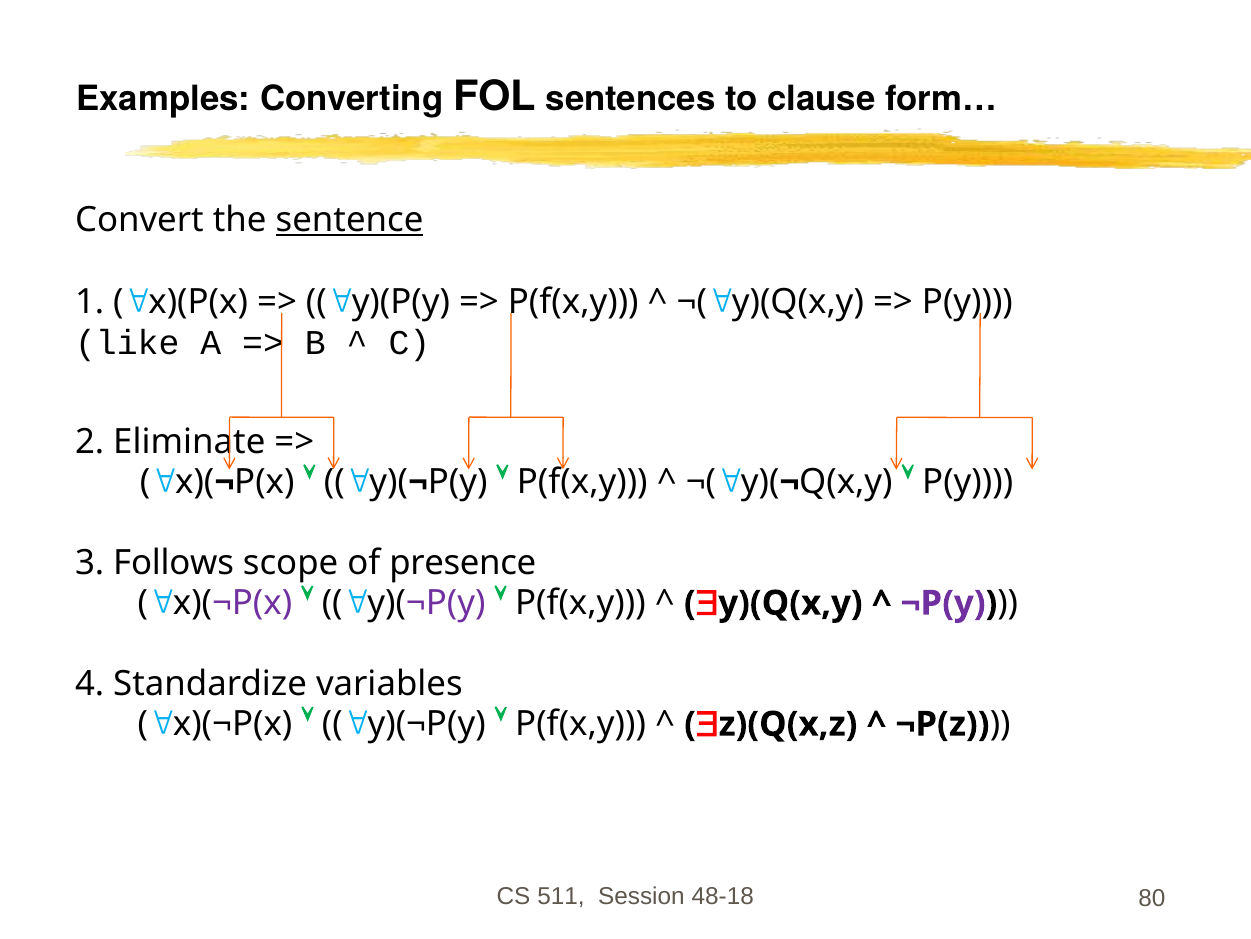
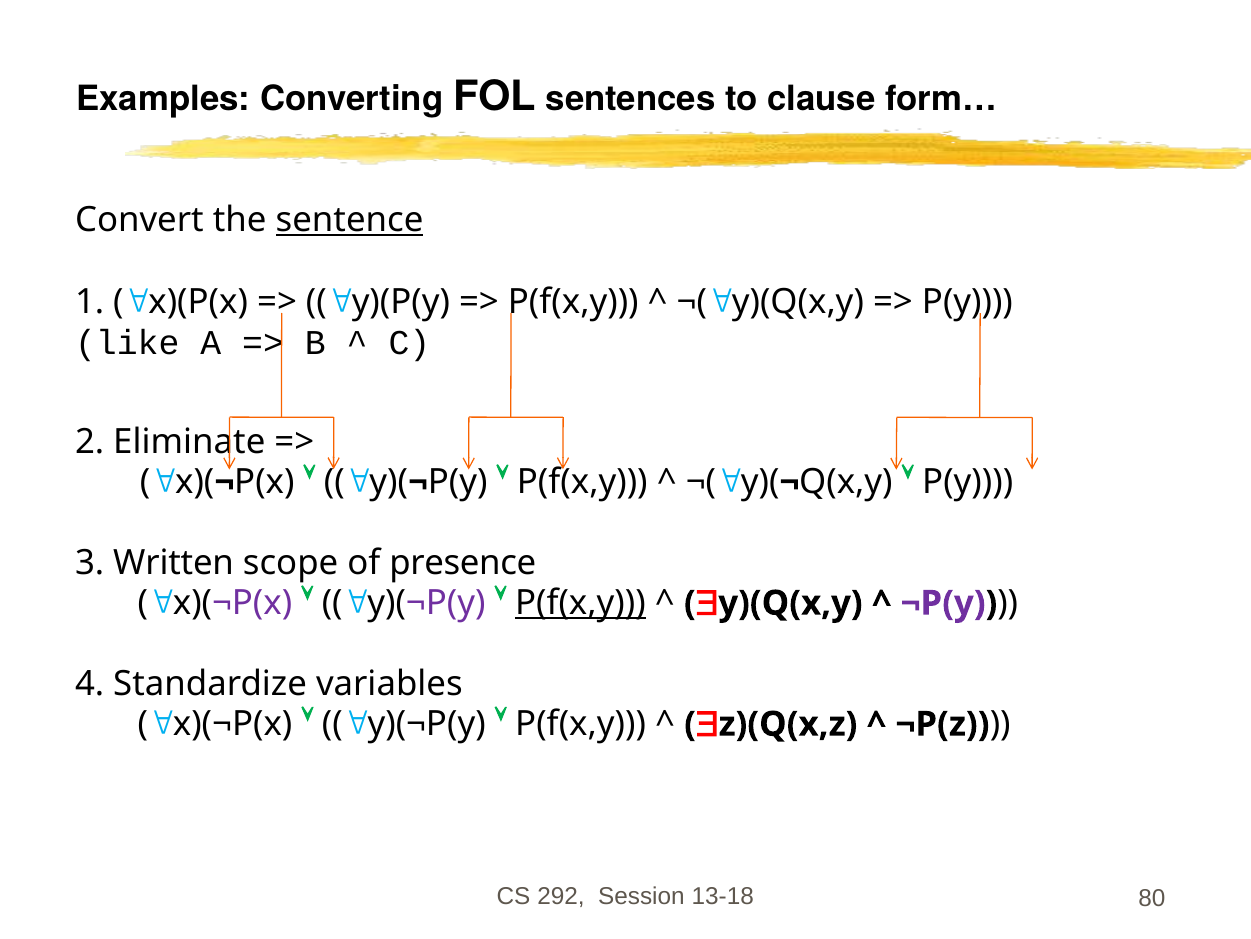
Follows: Follows -> Written
P(f(x,y at (580, 603) underline: none -> present
511: 511 -> 292
48-18: 48-18 -> 13-18
